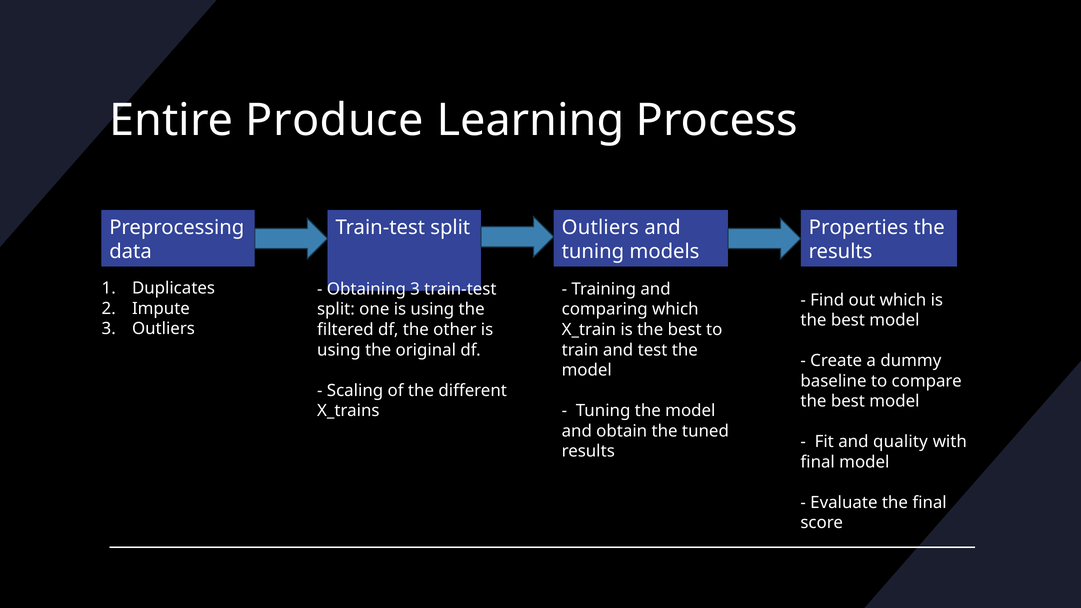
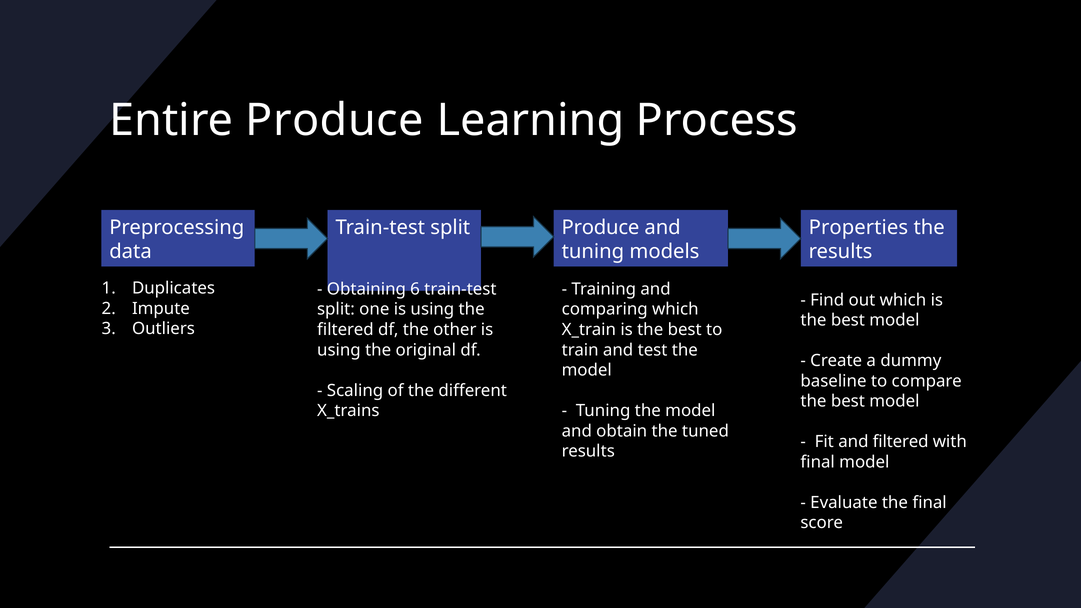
split Outliers: Outliers -> Produce
Obtaining 3: 3 -> 6
and quality: quality -> filtered
